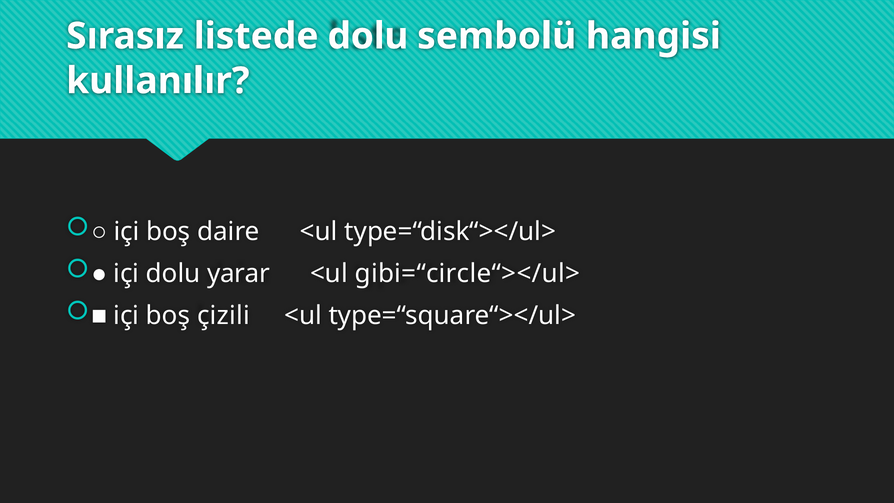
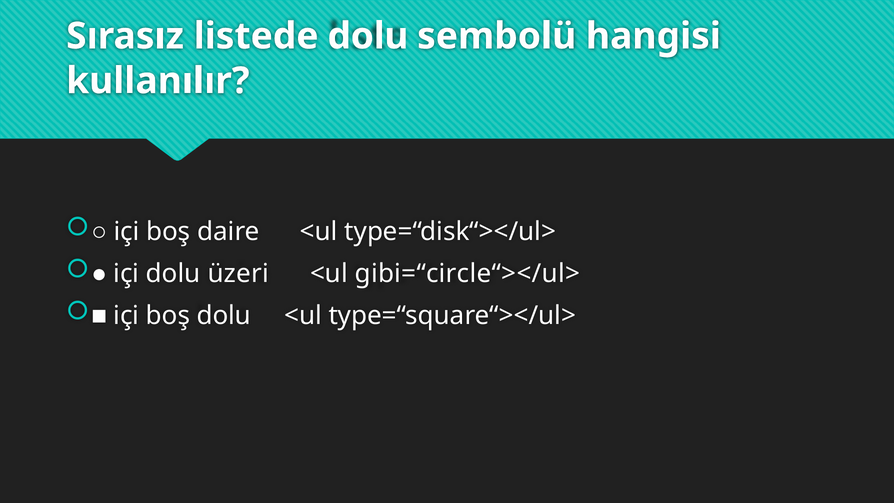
yarar: yarar -> üzeri
boş çizili: çizili -> dolu
